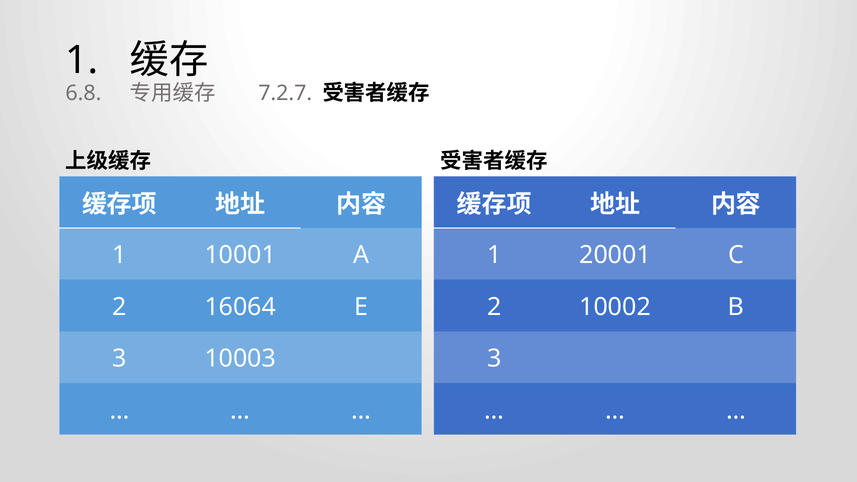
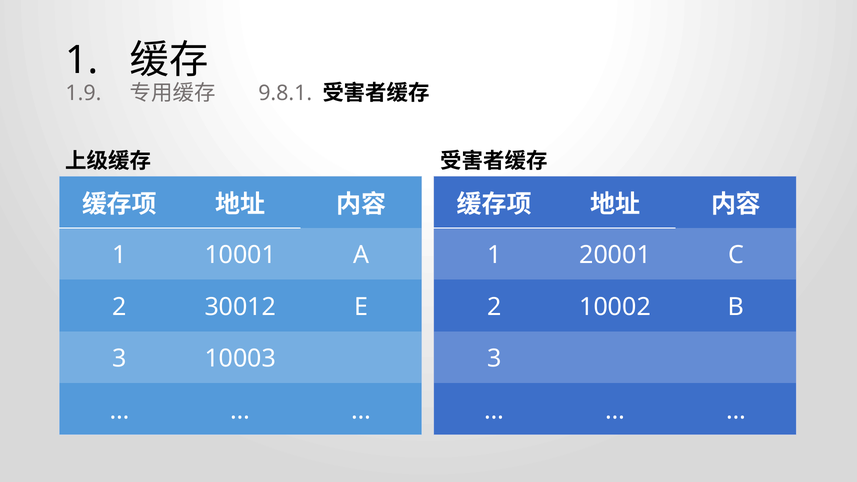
6.8: 6.8 -> 1.9
7.2.7: 7.2.7 -> 9.8.1
16064: 16064 -> 30012
